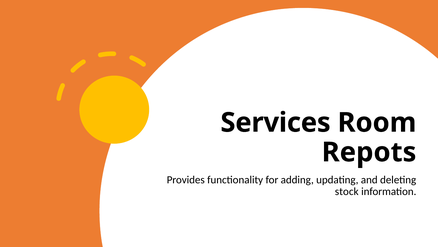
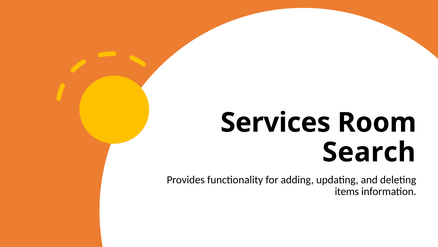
Repots: Repots -> Search
stock: stock -> items
